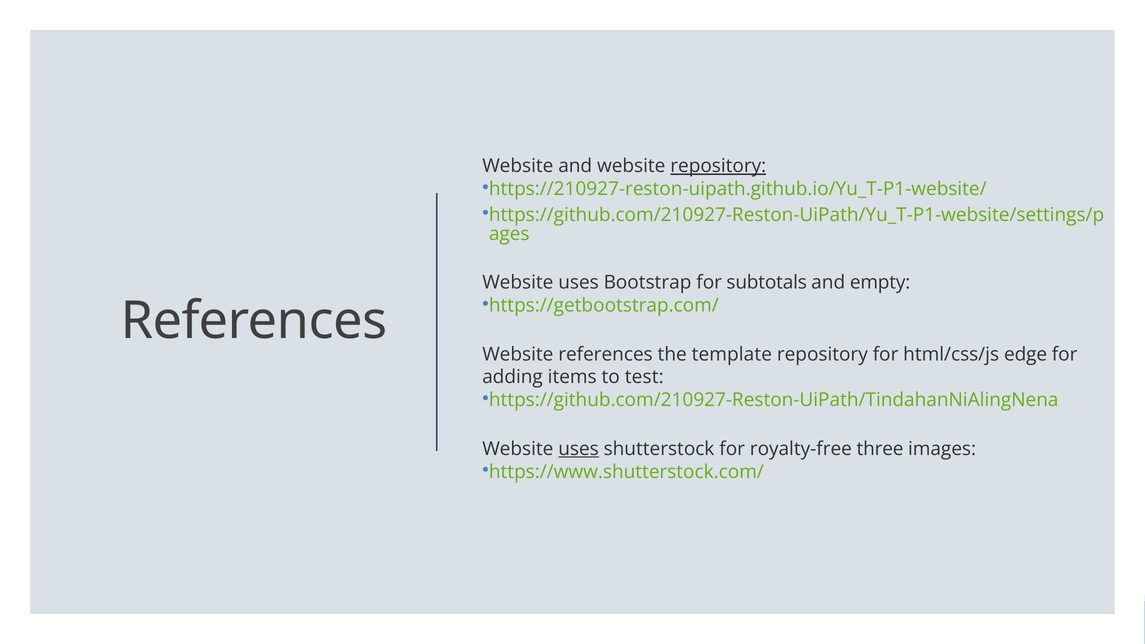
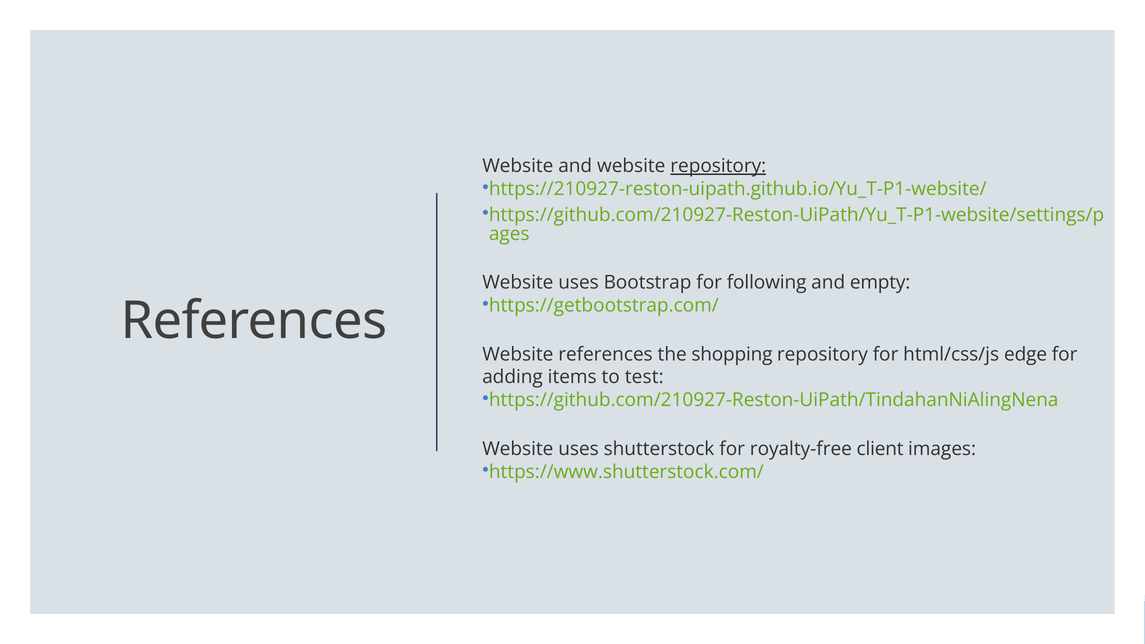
subtotals: subtotals -> following
template: template -> shopping
uses at (579, 449) underline: present -> none
three: three -> client
